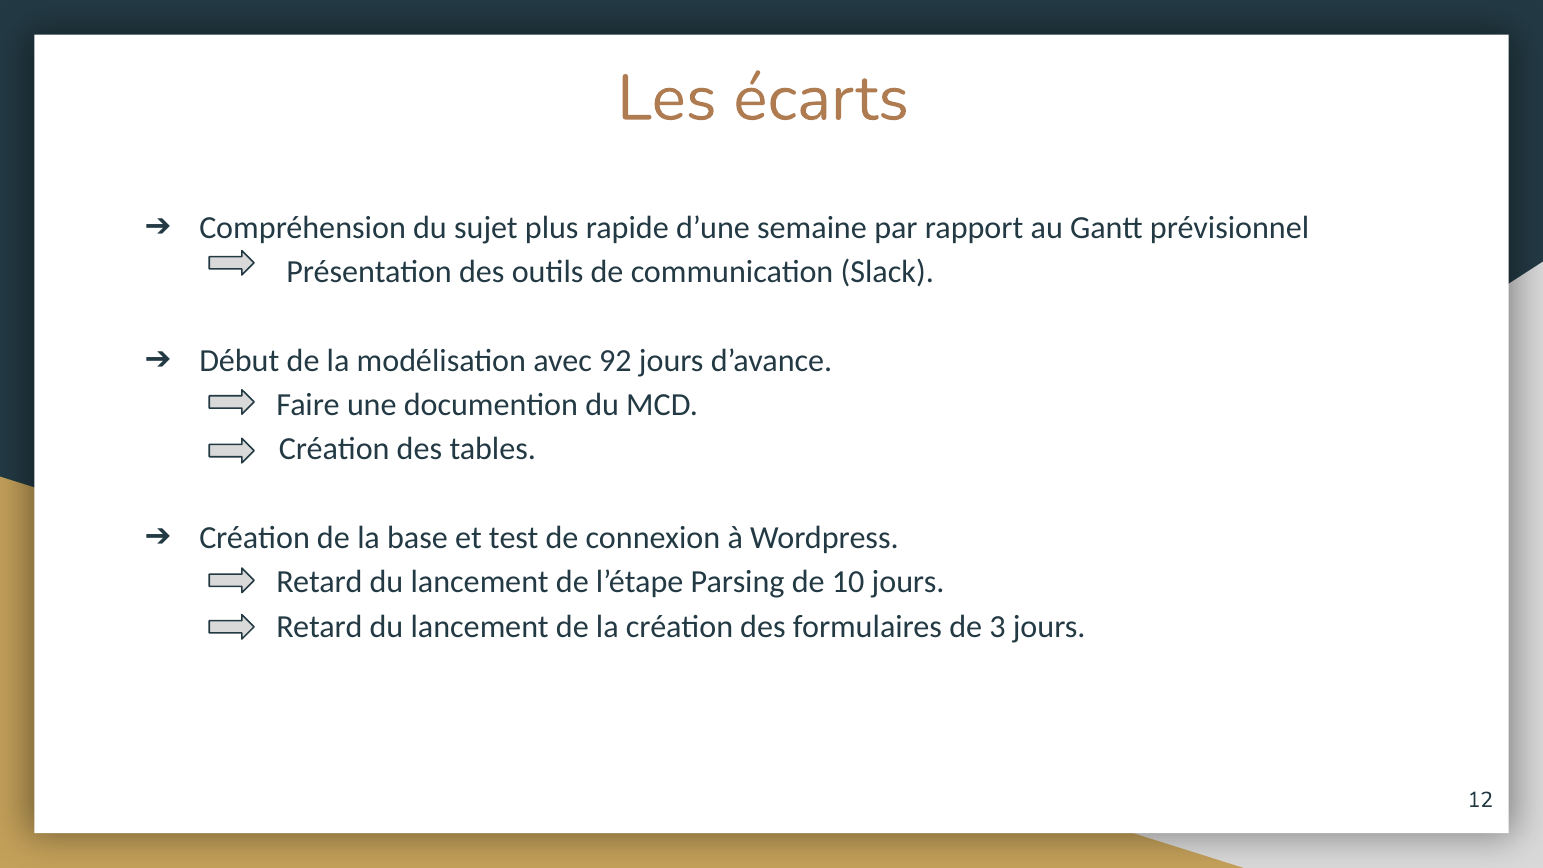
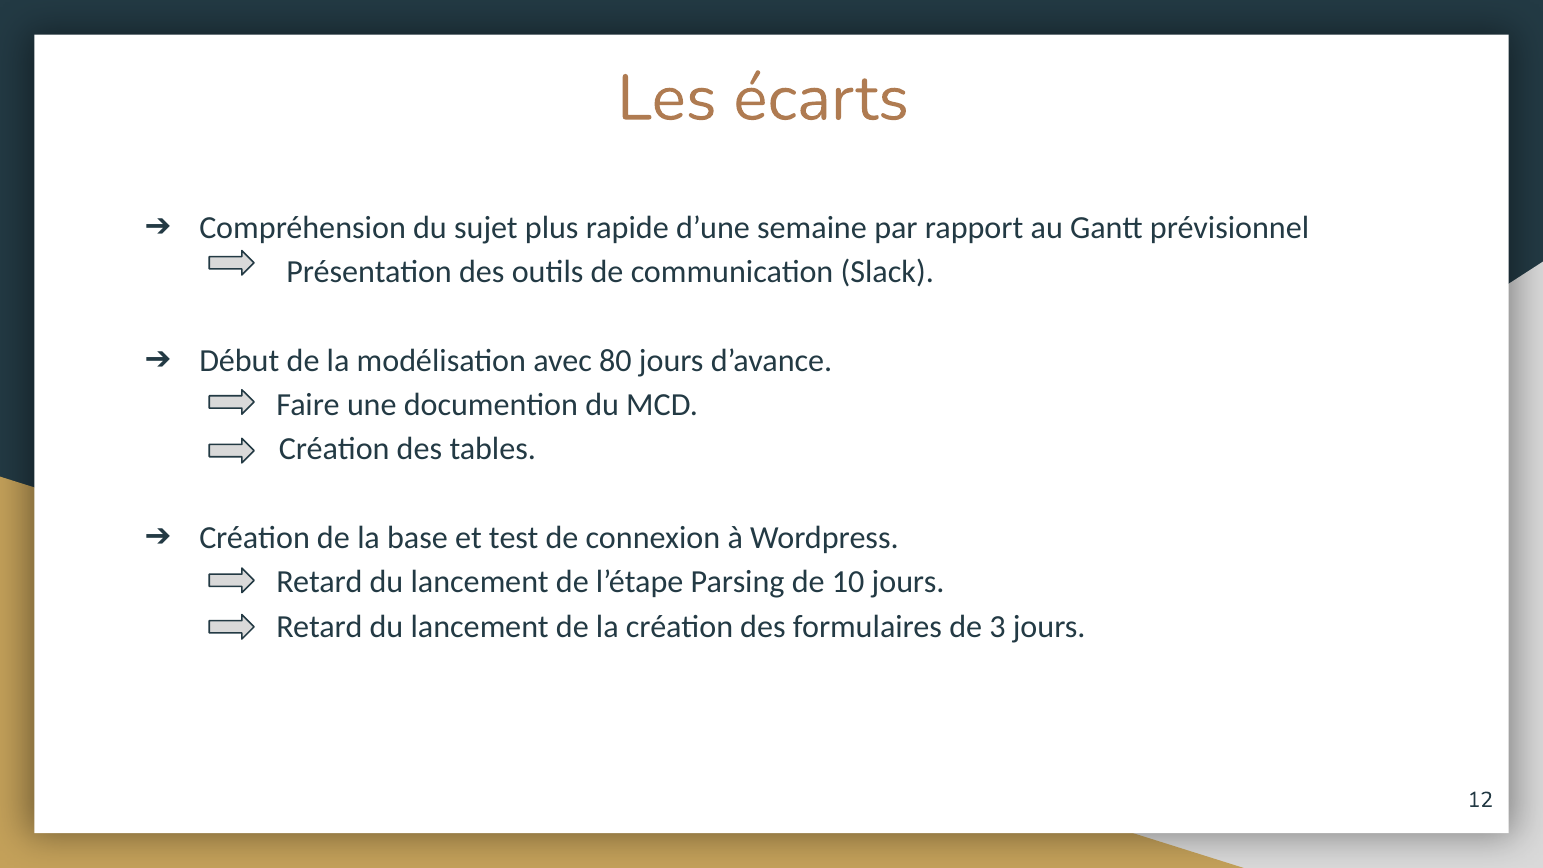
92: 92 -> 80
